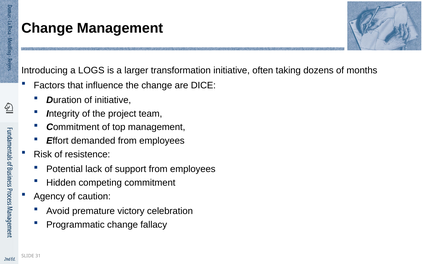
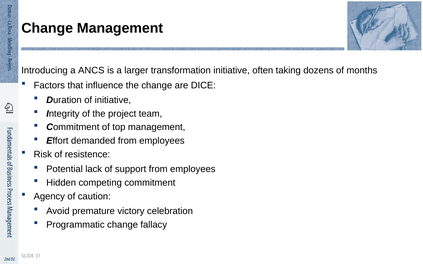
LOGS: LOGS -> ANCS
